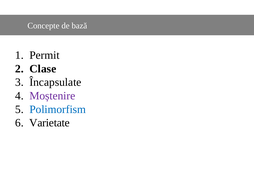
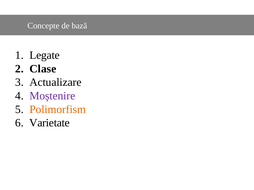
Permit: Permit -> Legate
Încapsulate: Încapsulate -> Actualizare
Polimorfism colour: blue -> orange
